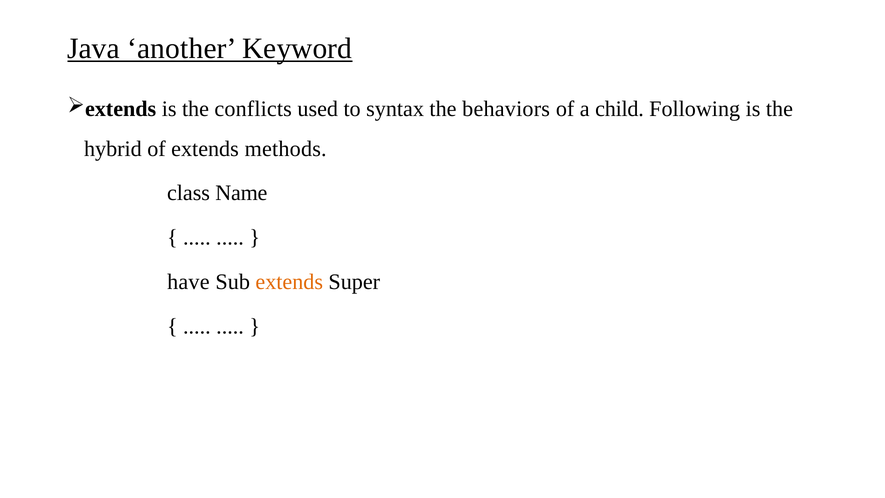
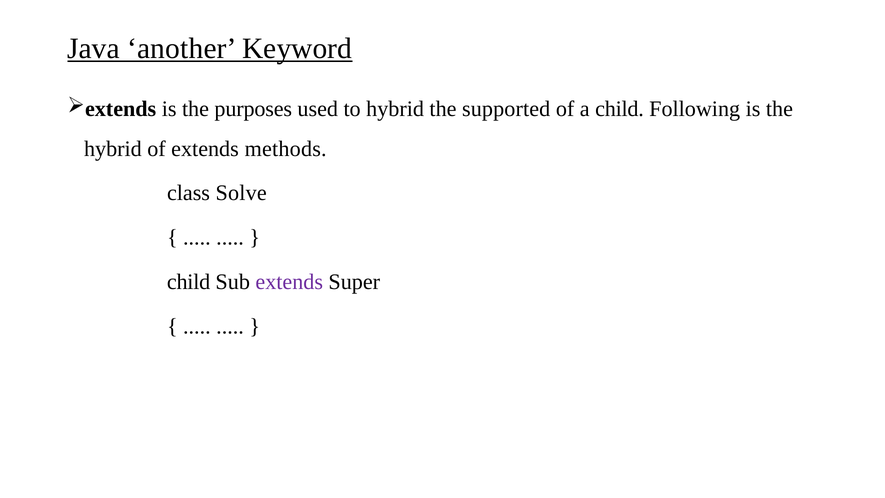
conflicts: conflicts -> purposes
to syntax: syntax -> hybrid
behaviors: behaviors -> supported
Name: Name -> Solve
have at (188, 282): have -> child
extends at (289, 282) colour: orange -> purple
